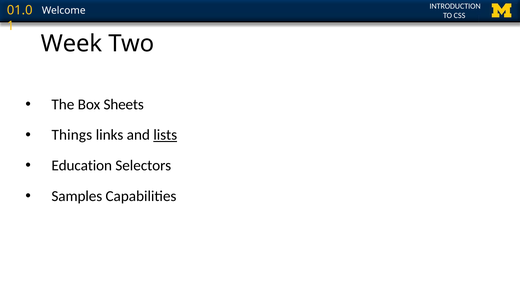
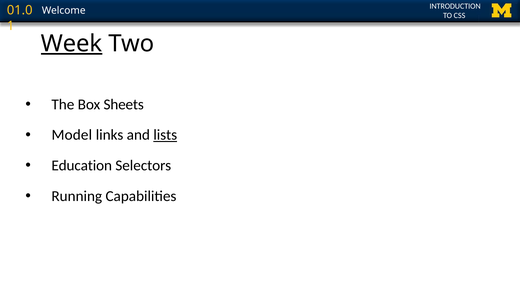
Week underline: none -> present
Things: Things -> Model
Samples: Samples -> Running
